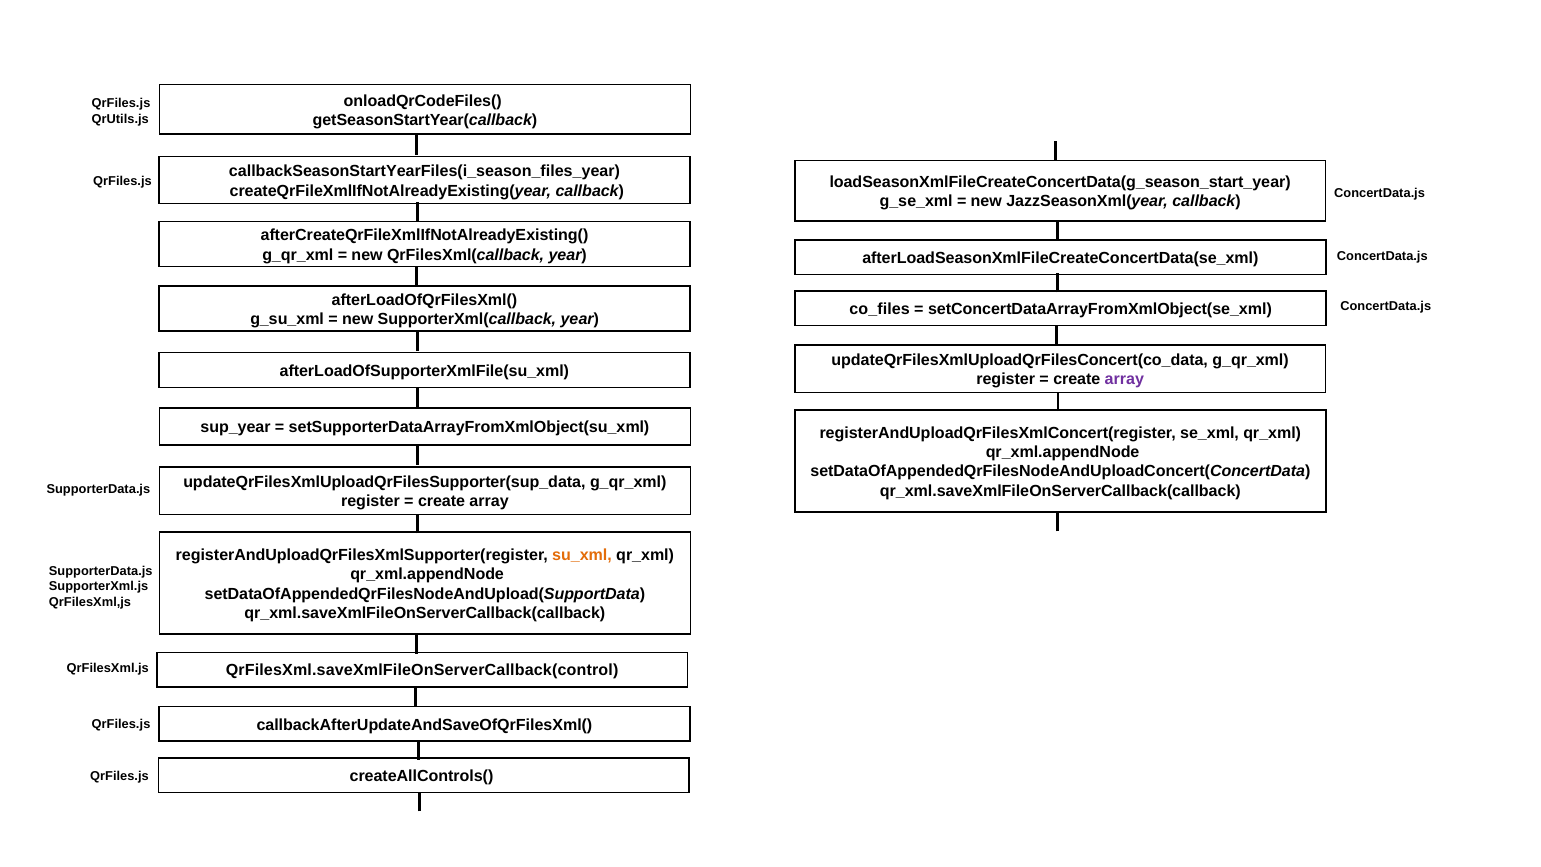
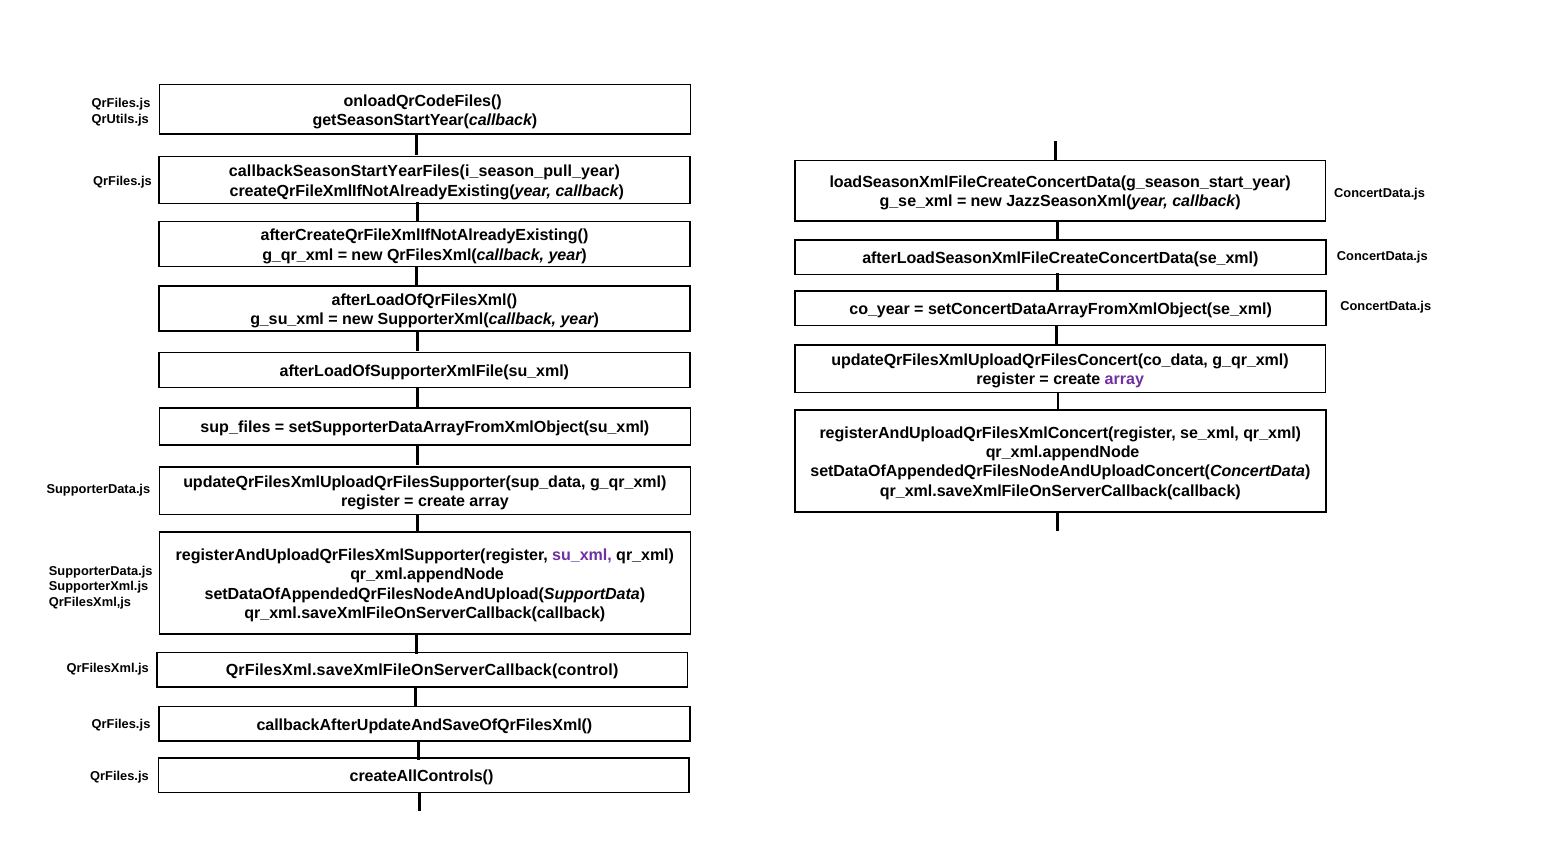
callbackSeasonStartYearFiles(i_season_files_year: callbackSeasonStartYearFiles(i_season_files_year -> callbackSeasonStartYearFiles(i_season_pull_year
co_files: co_files -> co_year
sup_year: sup_year -> sup_files
su_xml colour: orange -> purple
